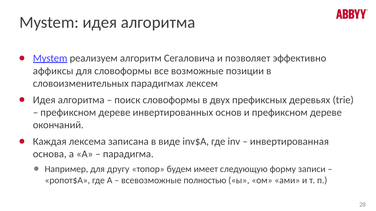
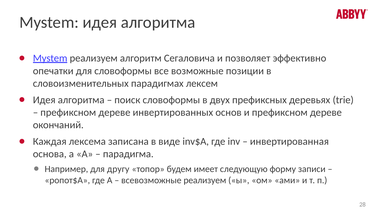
аффиксы: аффиксы -> опечатки
всевозможные полностью: полностью -> реализуем
